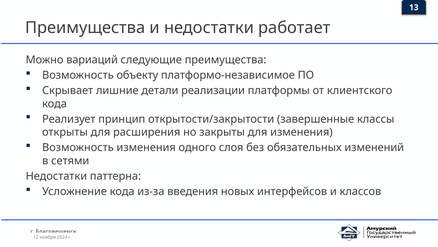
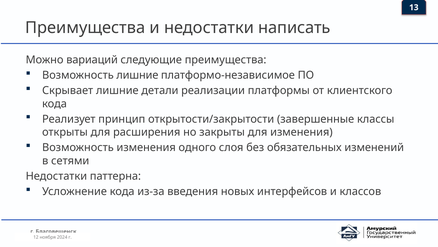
работает: работает -> написать
Возможность объекту: объекту -> лишние
